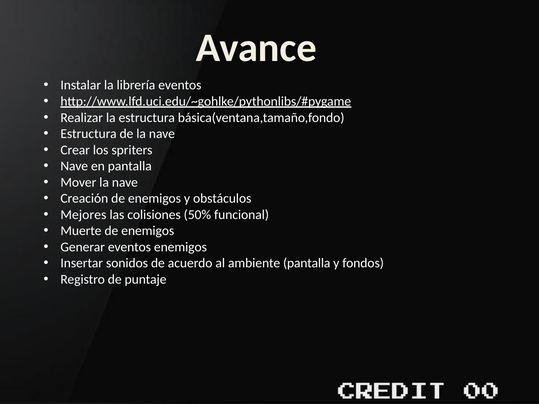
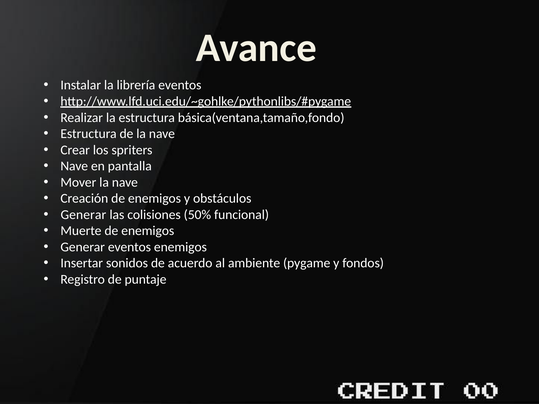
Mejores at (83, 215): Mejores -> Generar
ambiente pantalla: pantalla -> pygame
